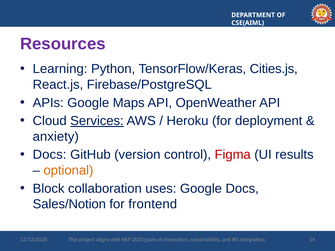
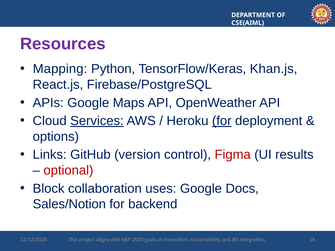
Learning: Learning -> Mapping
Cities.js: Cities.js -> Khan.js
for at (222, 121) underline: none -> present
anxiety: anxiety -> options
Docs at (50, 155): Docs -> Links
optional colour: orange -> red
frontend: frontend -> backend
